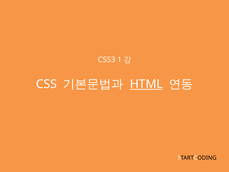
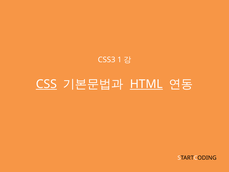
CSS underline: none -> present
